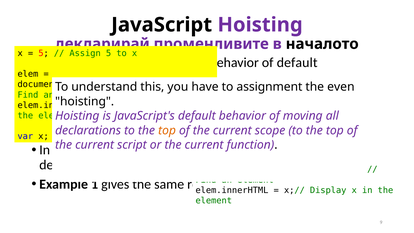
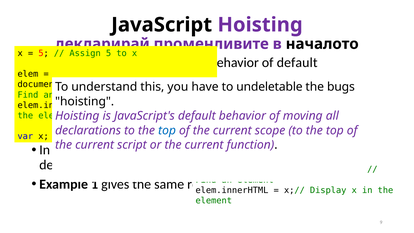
assignment: assignment -> undeletable
even: even -> bugs
top at (167, 130) colour: orange -> blue
